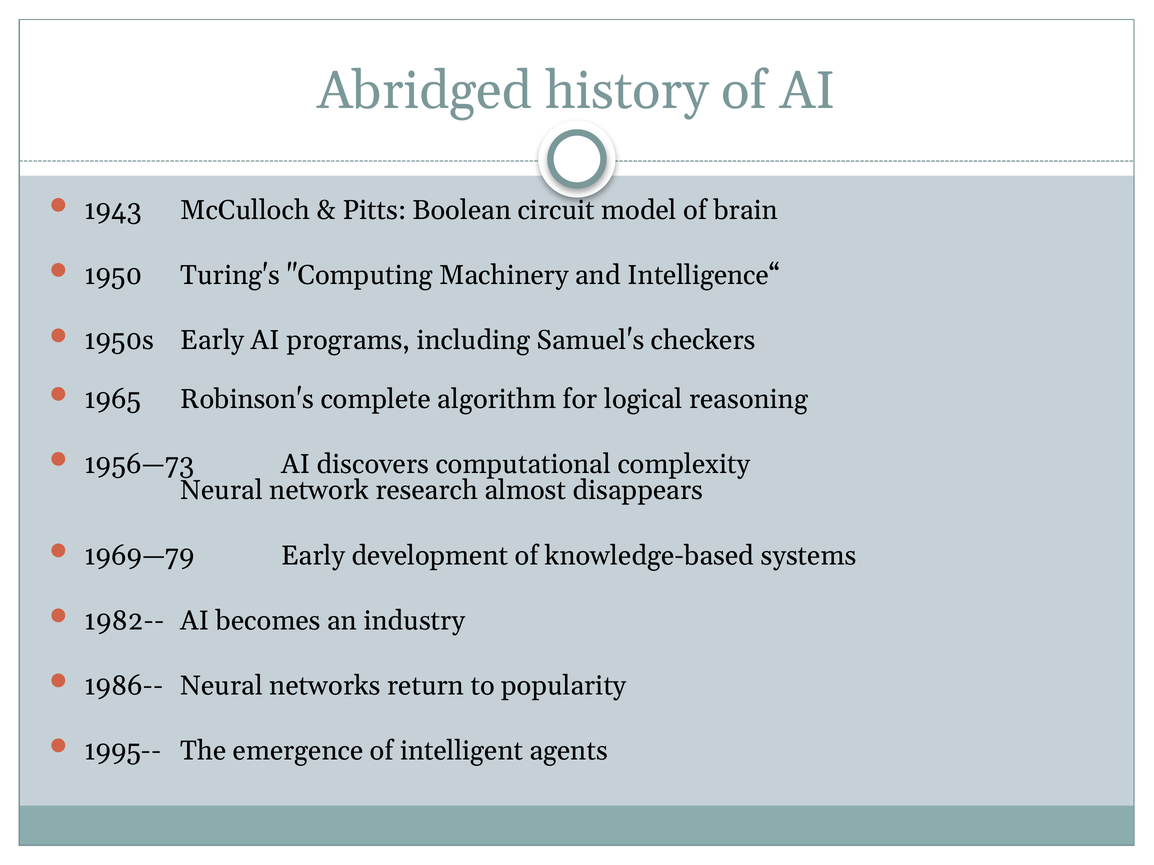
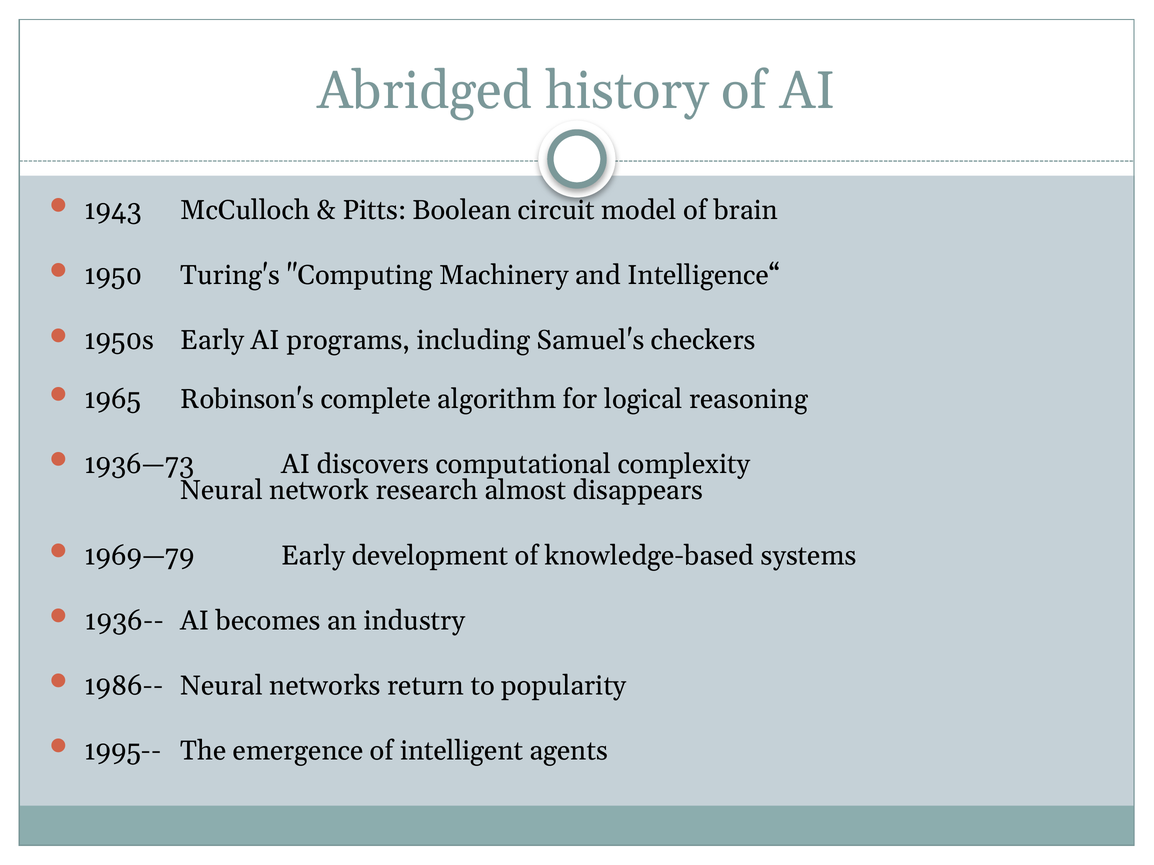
1956—73: 1956—73 -> 1936—73
1982--: 1982-- -> 1936--
